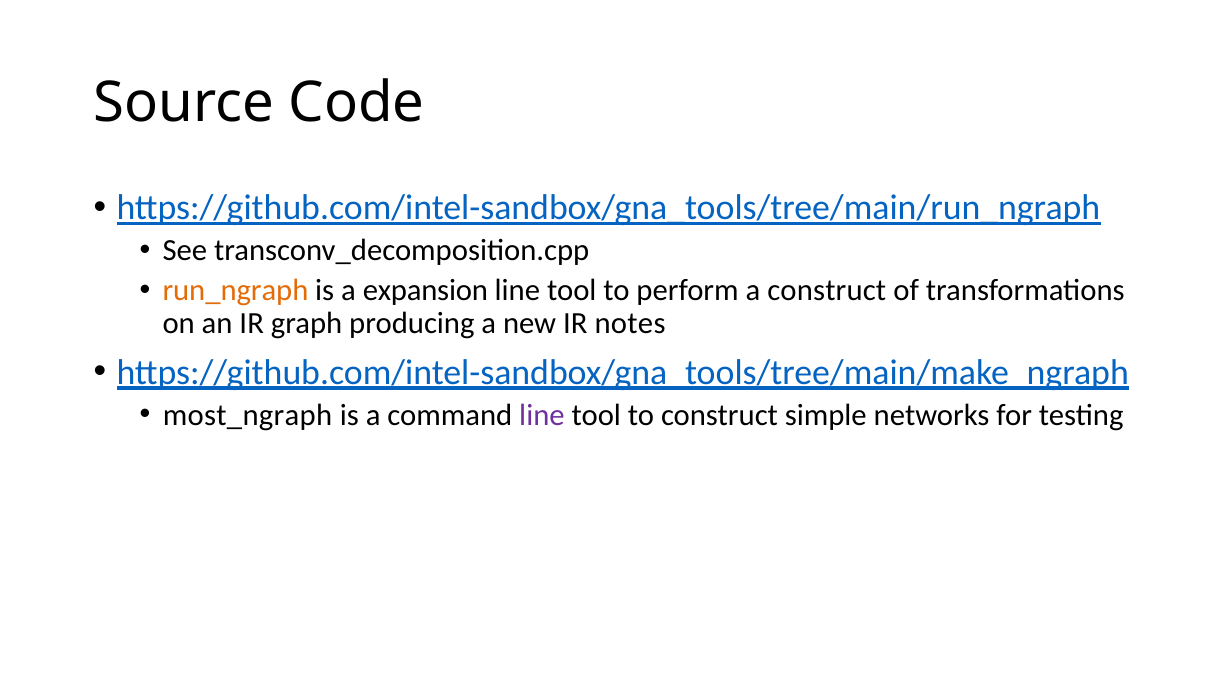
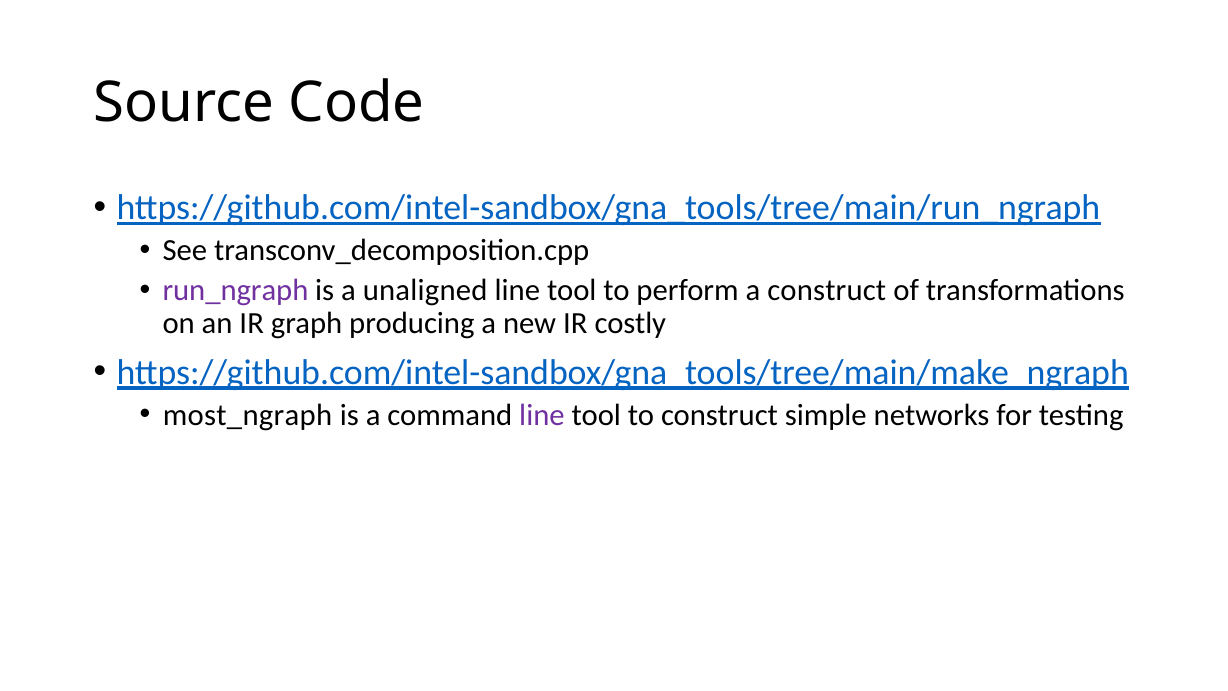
run_ngraph colour: orange -> purple
expansion: expansion -> unaligned
notes: notes -> costly
